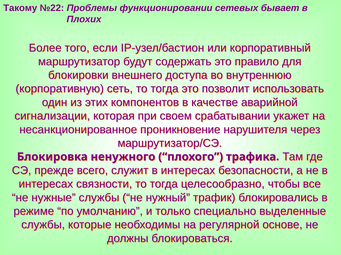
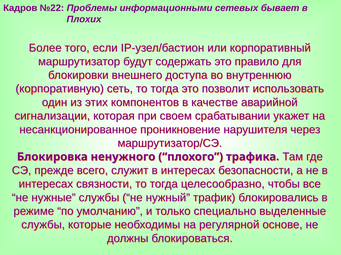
Такому: Такому -> Кадров
функционировании: функционировании -> информационными
